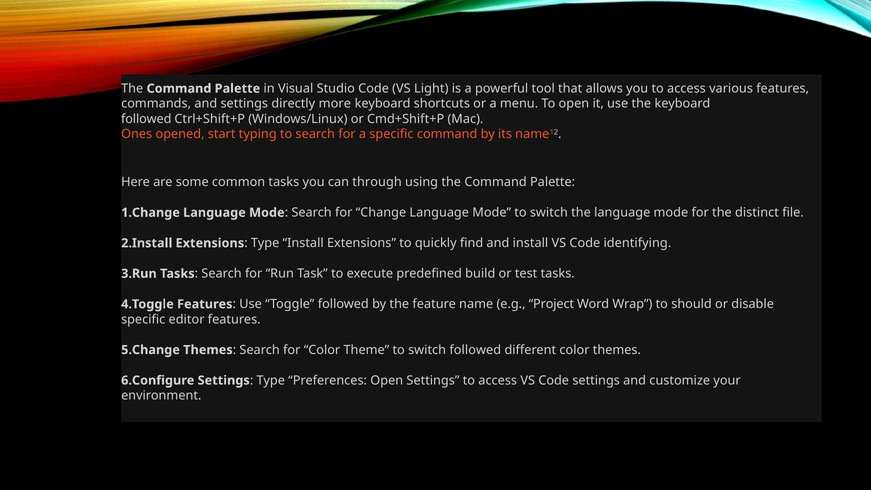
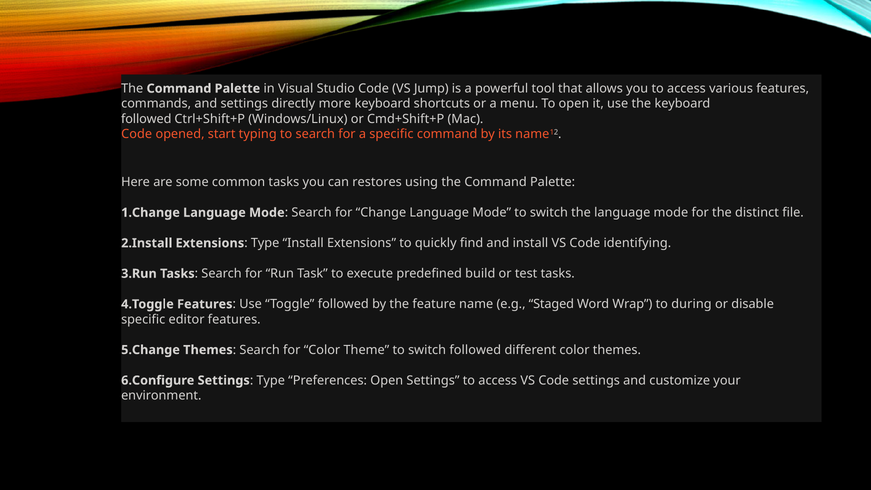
Light: Light -> Jump
Ones at (137, 134): Ones -> Code
through: through -> restores
Project: Project -> Staged
should: should -> during
